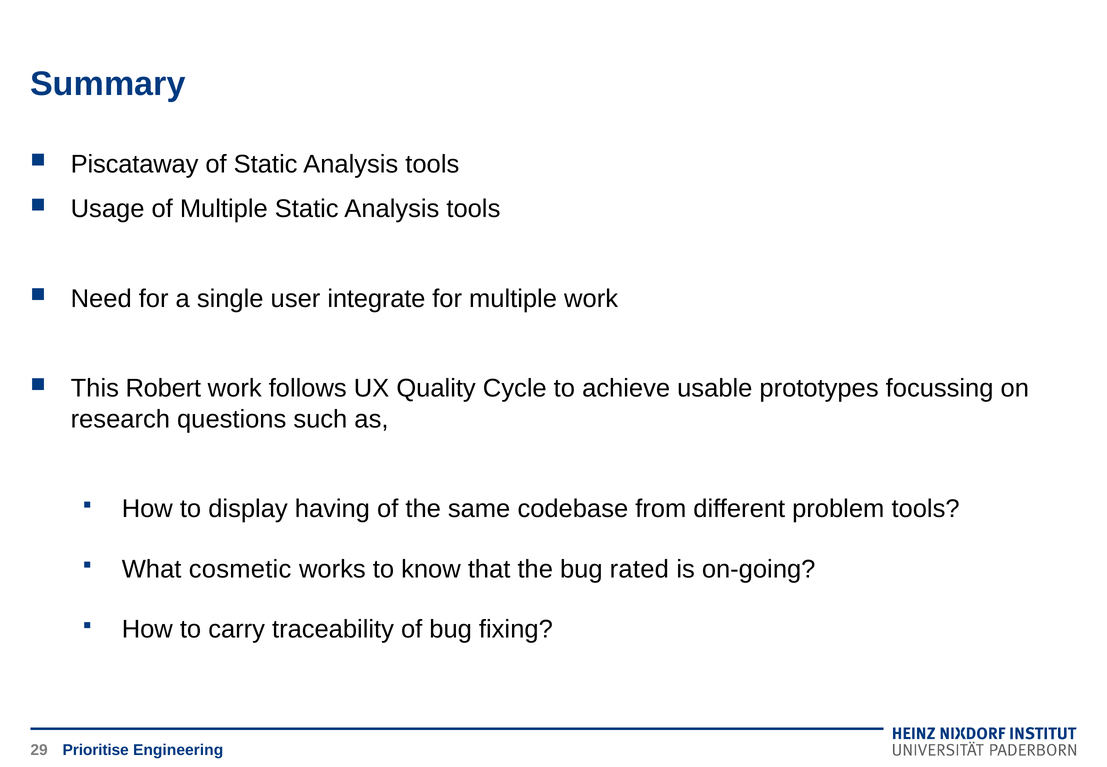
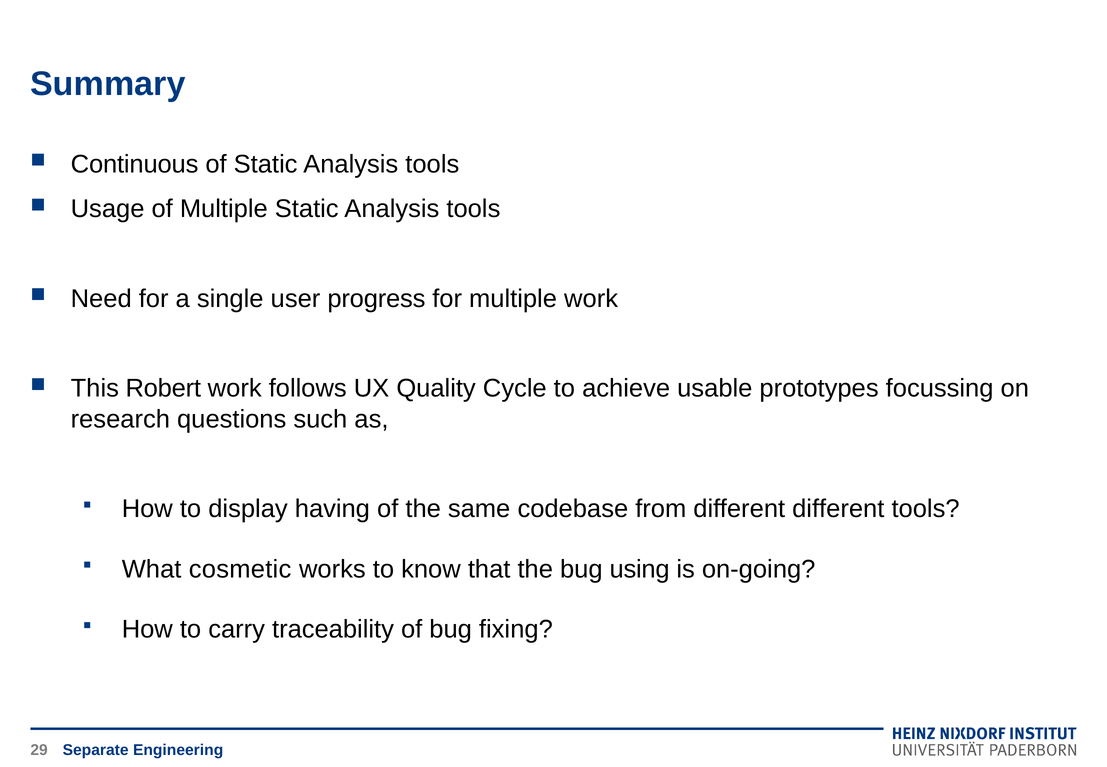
Piscataway: Piscataway -> Continuous
integrate: integrate -> progress
different problem: problem -> different
rated: rated -> using
Prioritise: Prioritise -> Separate
